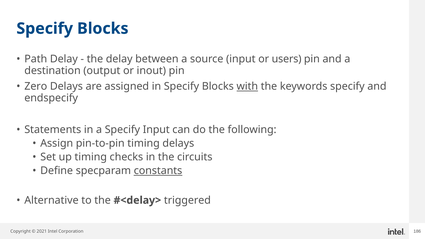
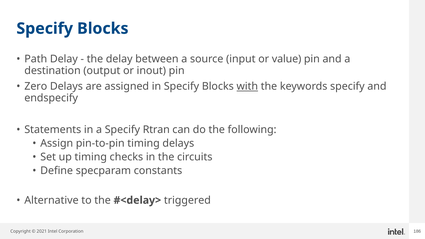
users: users -> value
Specify Input: Input -> Rtran
constants underline: present -> none
